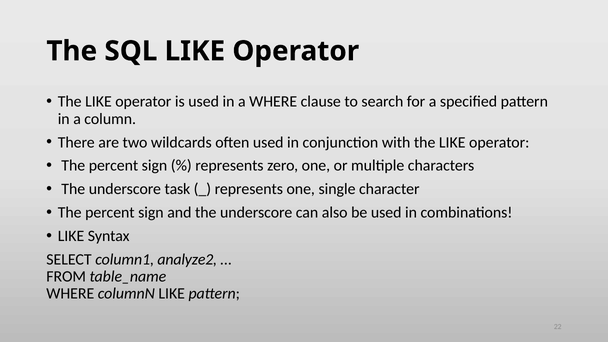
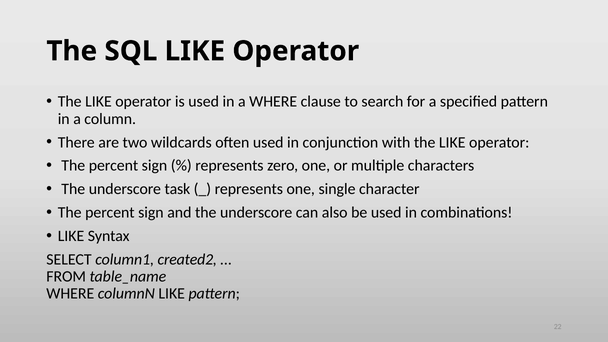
analyze2: analyze2 -> created2
